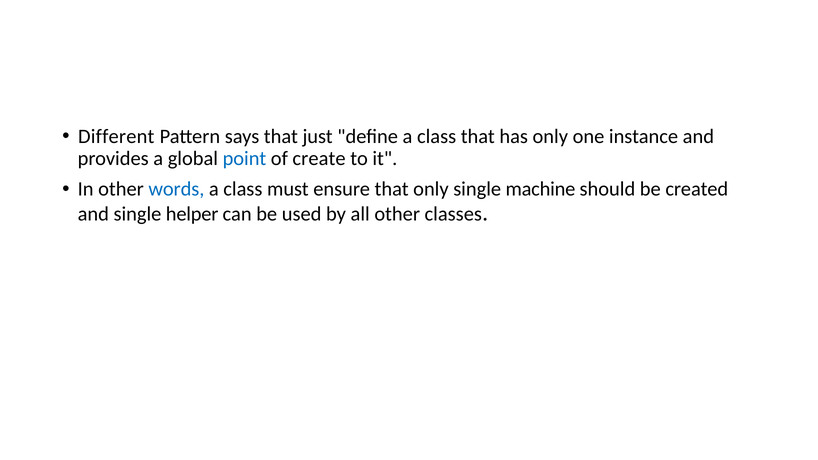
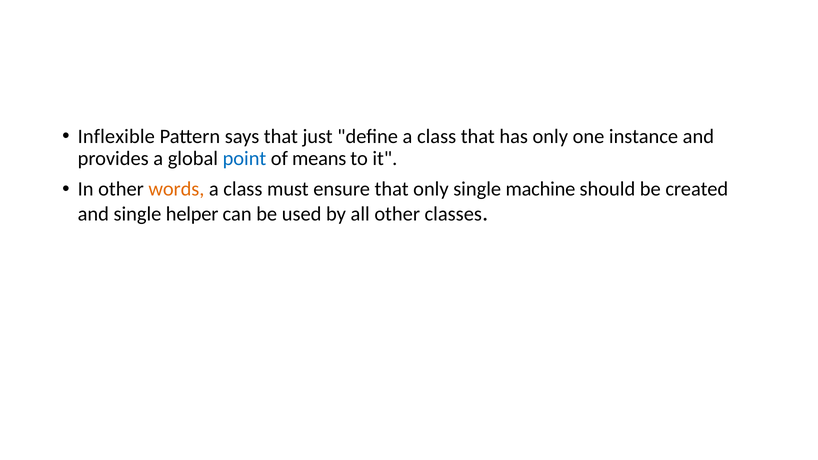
Different: Different -> Inflexible
create: create -> means
words colour: blue -> orange
